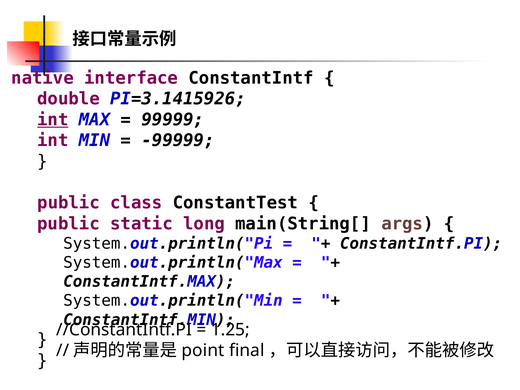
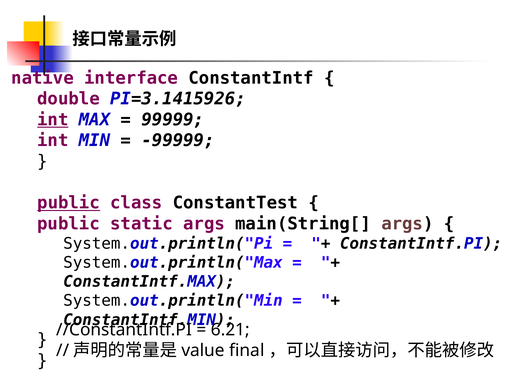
public at (69, 203) underline: none -> present
static long: long -> args
1.25: 1.25 -> 6.21
point: point -> value
